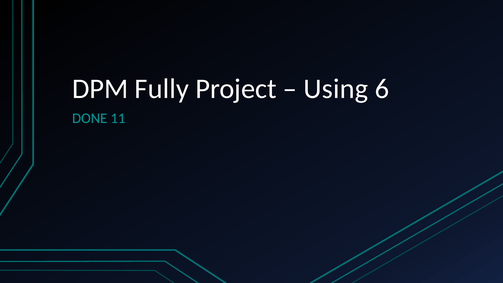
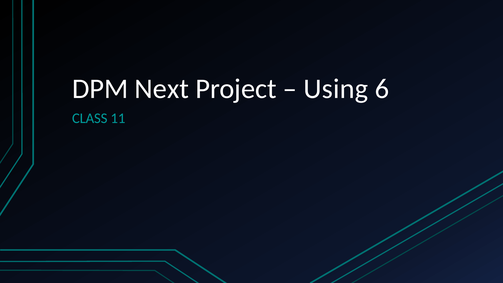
Fully: Fully -> Next
DONE: DONE -> CLASS
